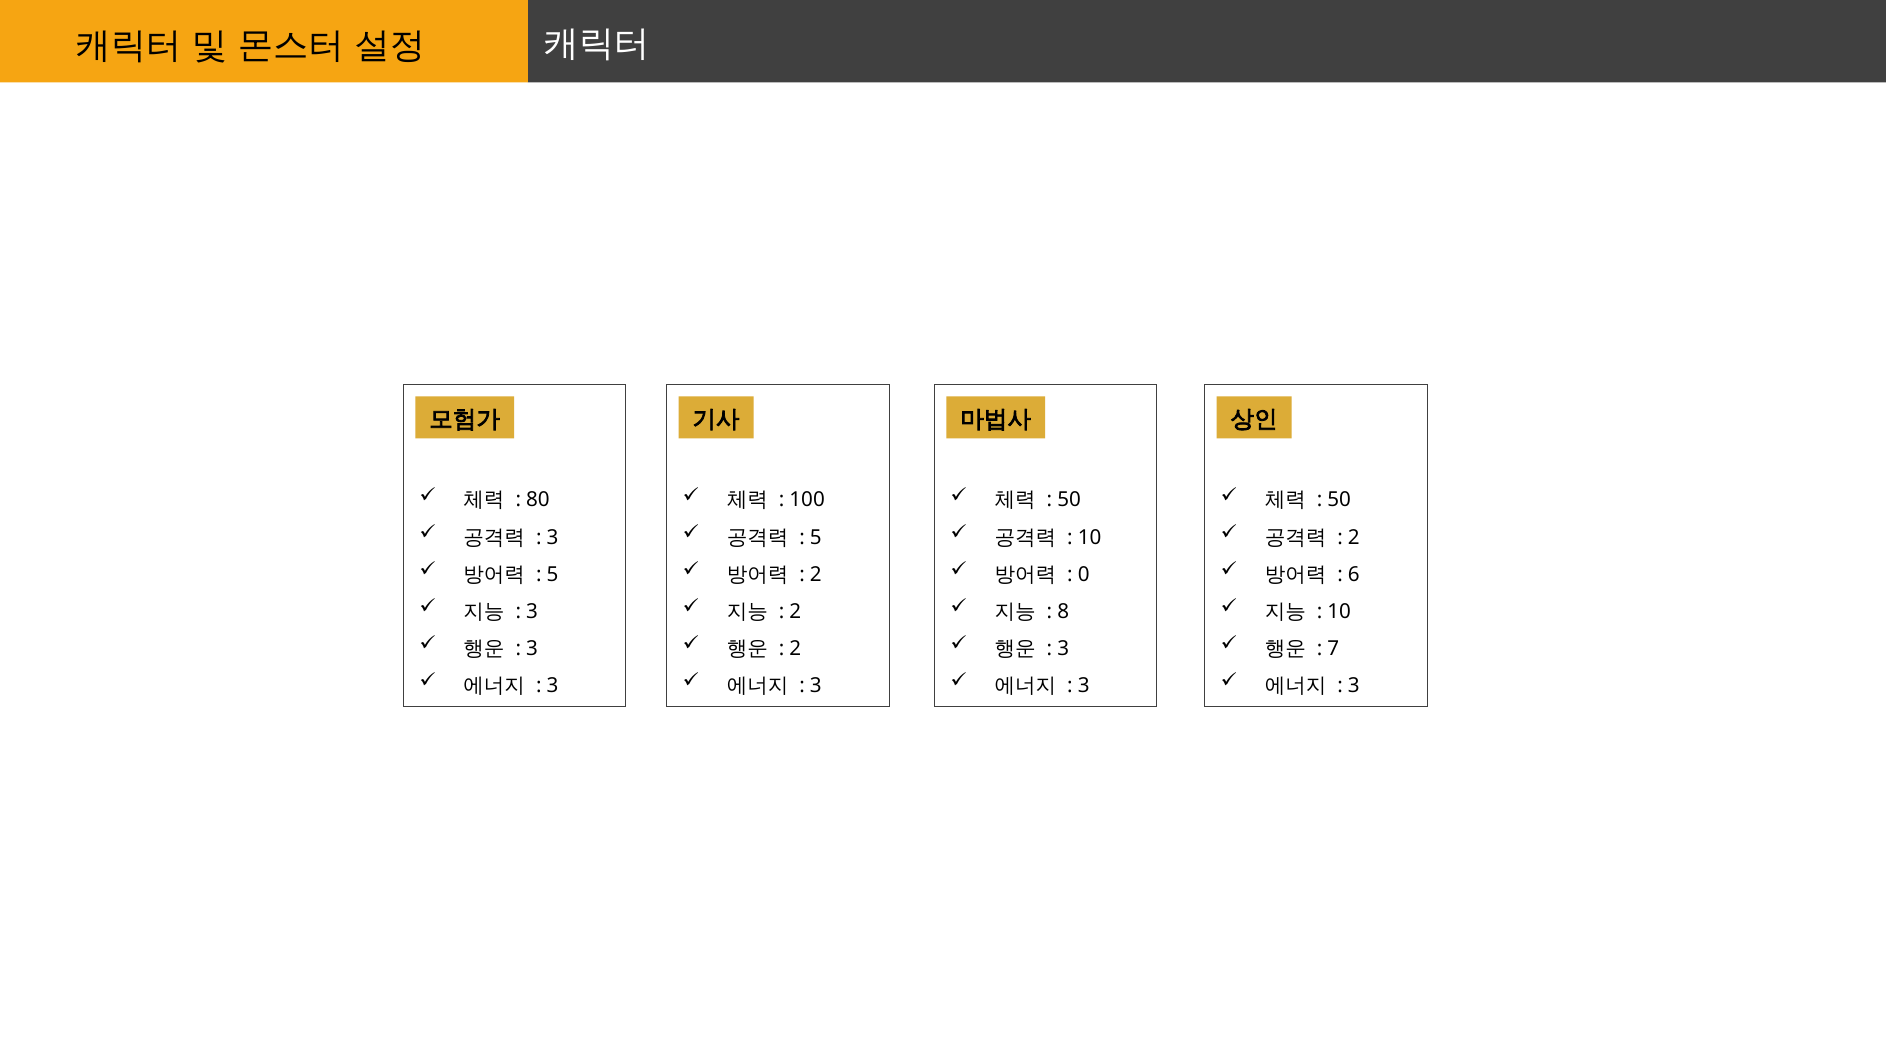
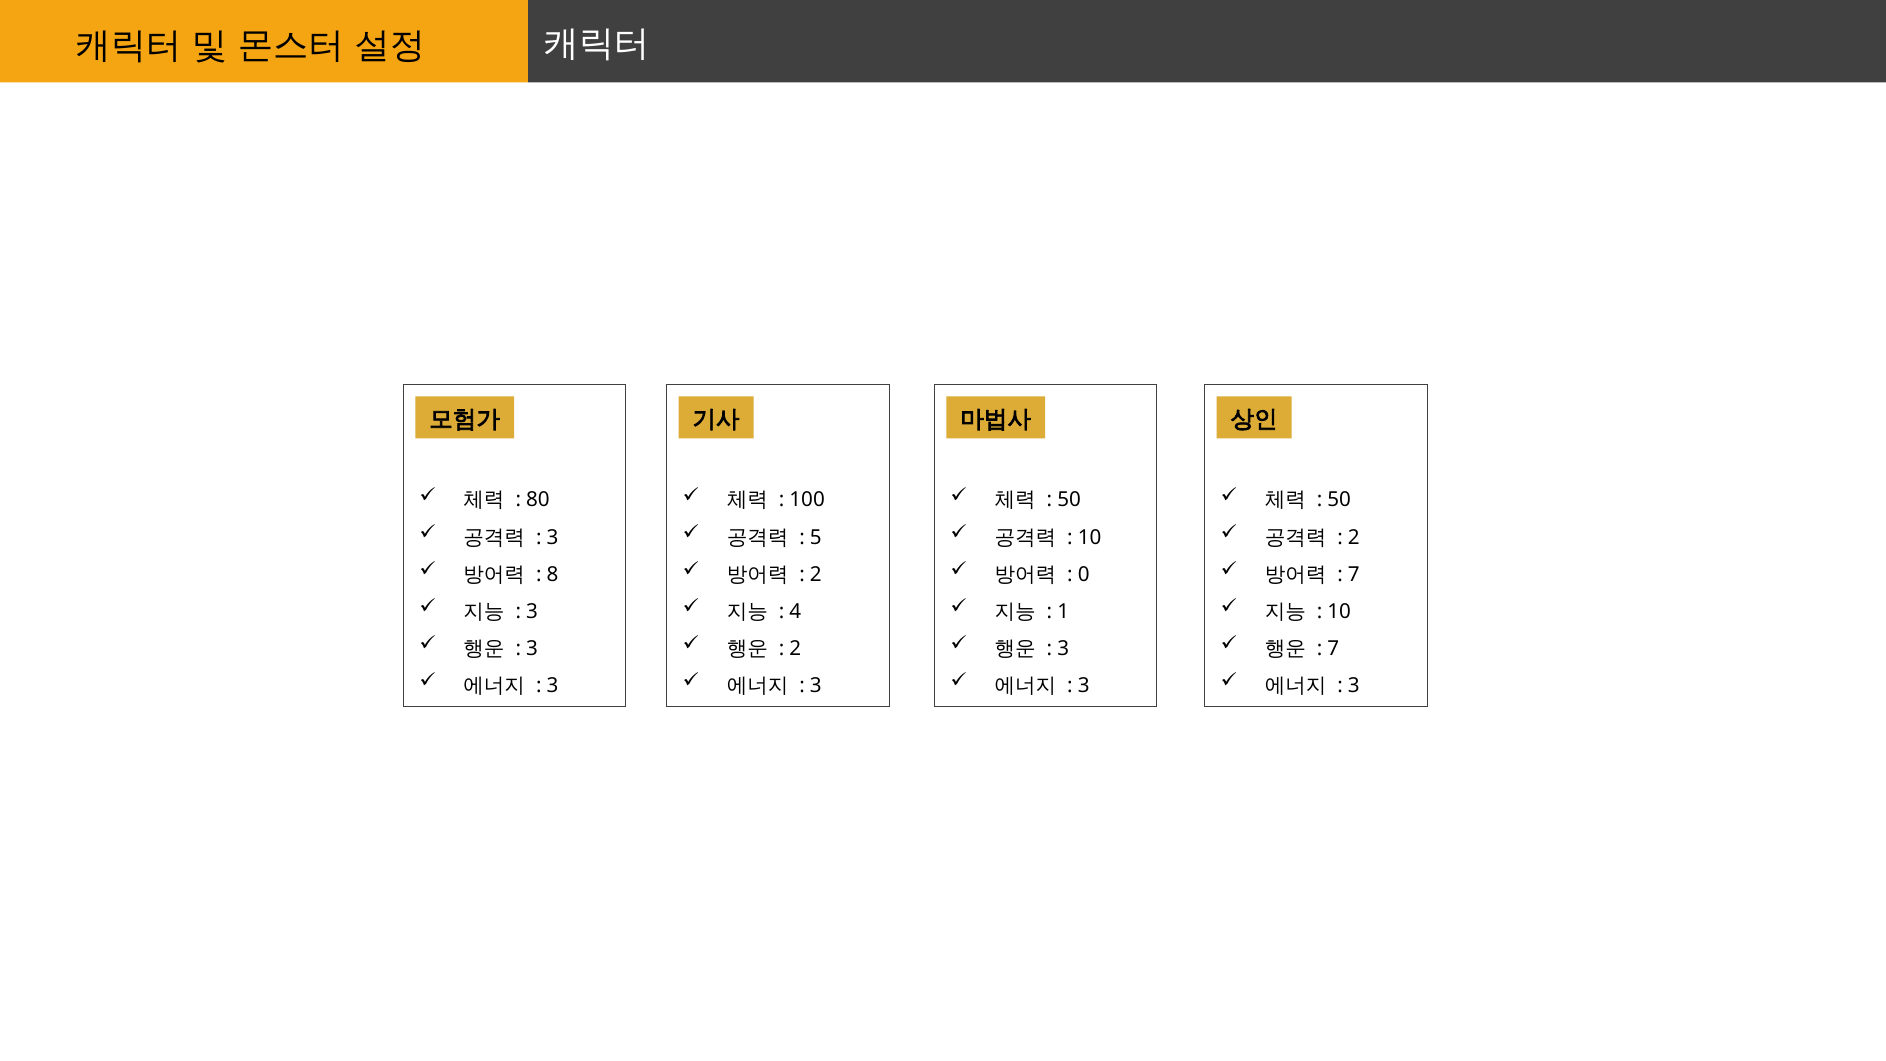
5 at (553, 574): 5 -> 8
6 at (1354, 574): 6 -> 7
2 at (795, 611): 2 -> 4
8: 8 -> 1
